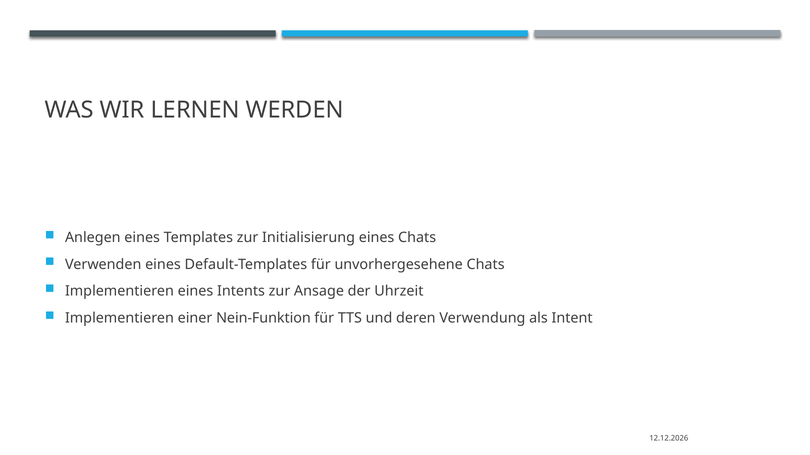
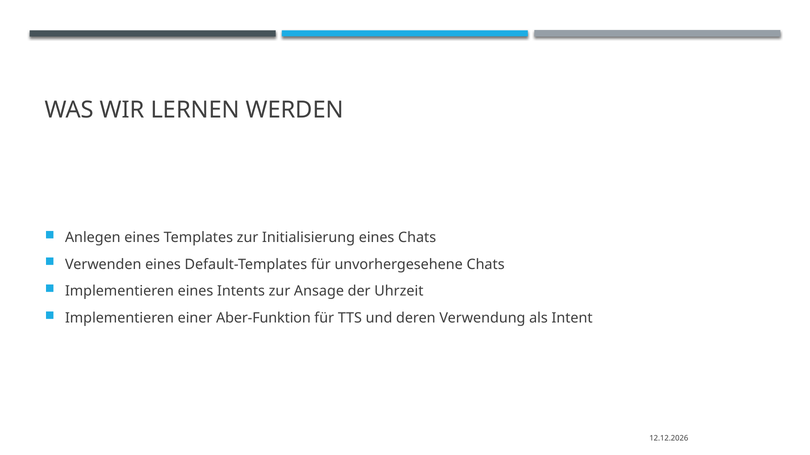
Nein-Funktion: Nein-Funktion -> Aber-Funktion
